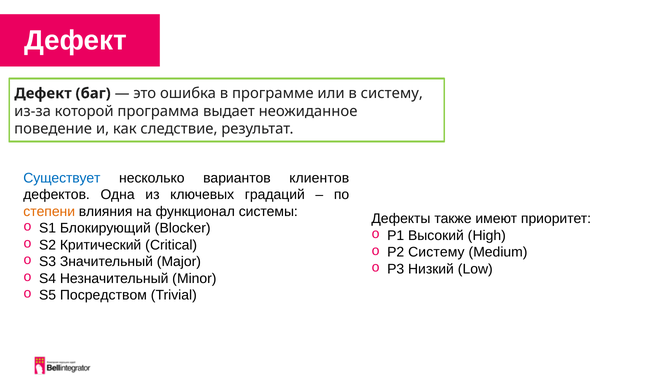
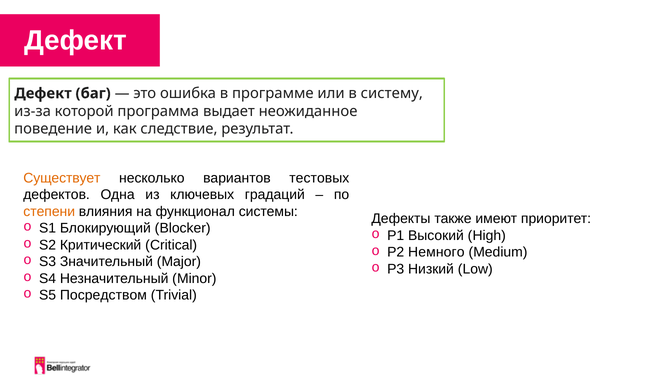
Существует colour: blue -> orange
клиентов: клиентов -> тестовых
P2 Систему: Систему -> Немного
